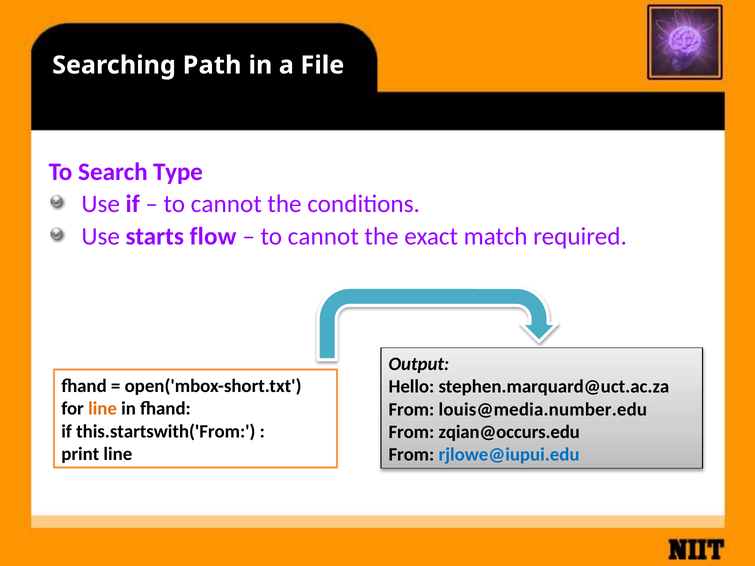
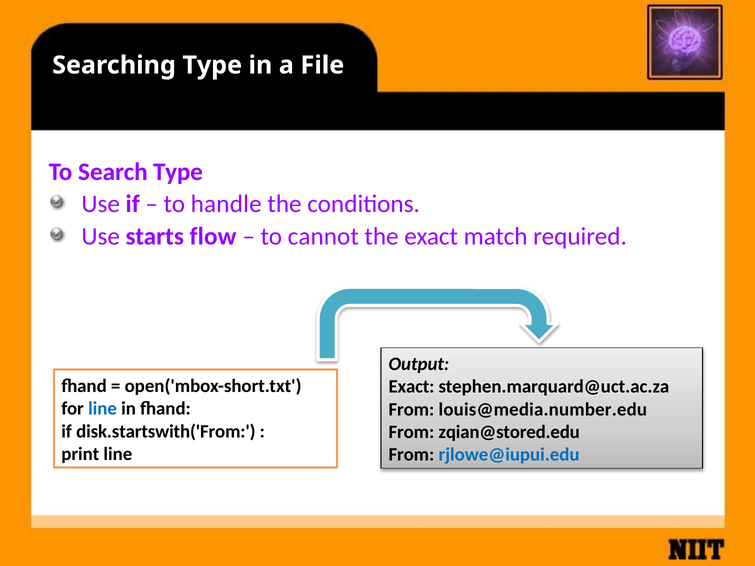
Searching Path: Path -> Type
cannot at (226, 204): cannot -> handle
Hello at (411, 387): Hello -> Exact
line at (103, 409) colour: orange -> blue
this.startswith('From: this.startswith('From -> disk.startswith('From
zqian@occurs.edu: zqian@occurs.edu -> zqian@stored.edu
